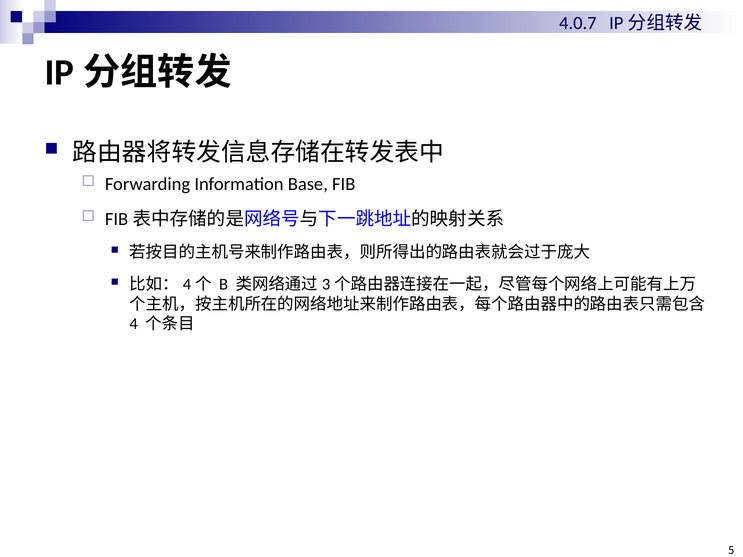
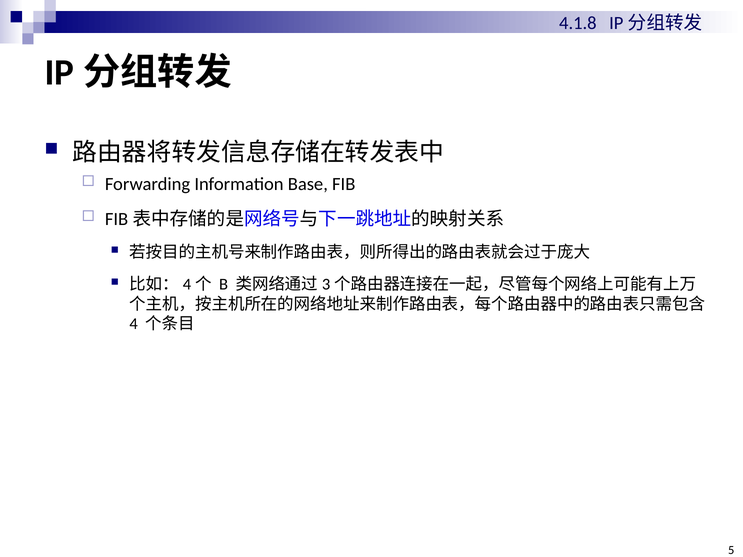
4.0.7: 4.0.7 -> 4.1.8
